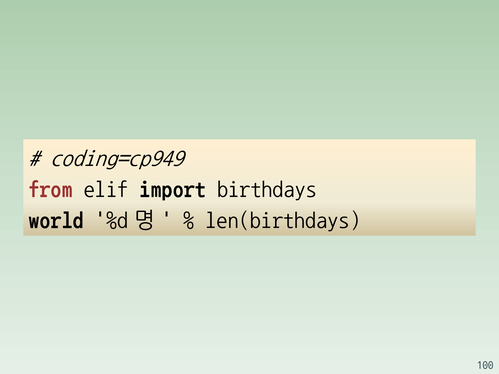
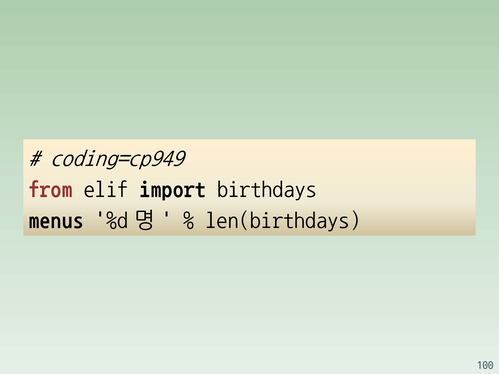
world: world -> menus
